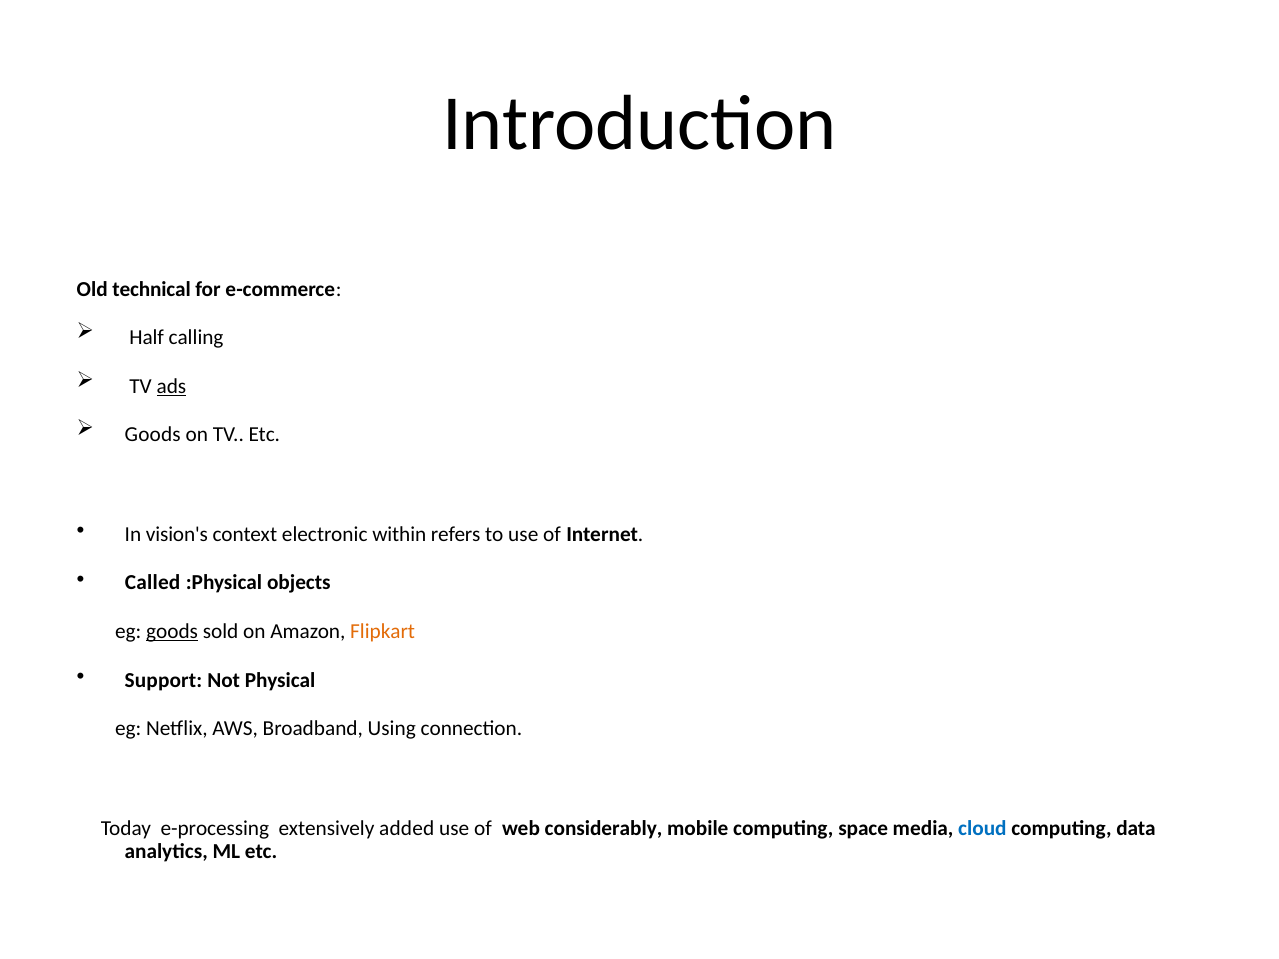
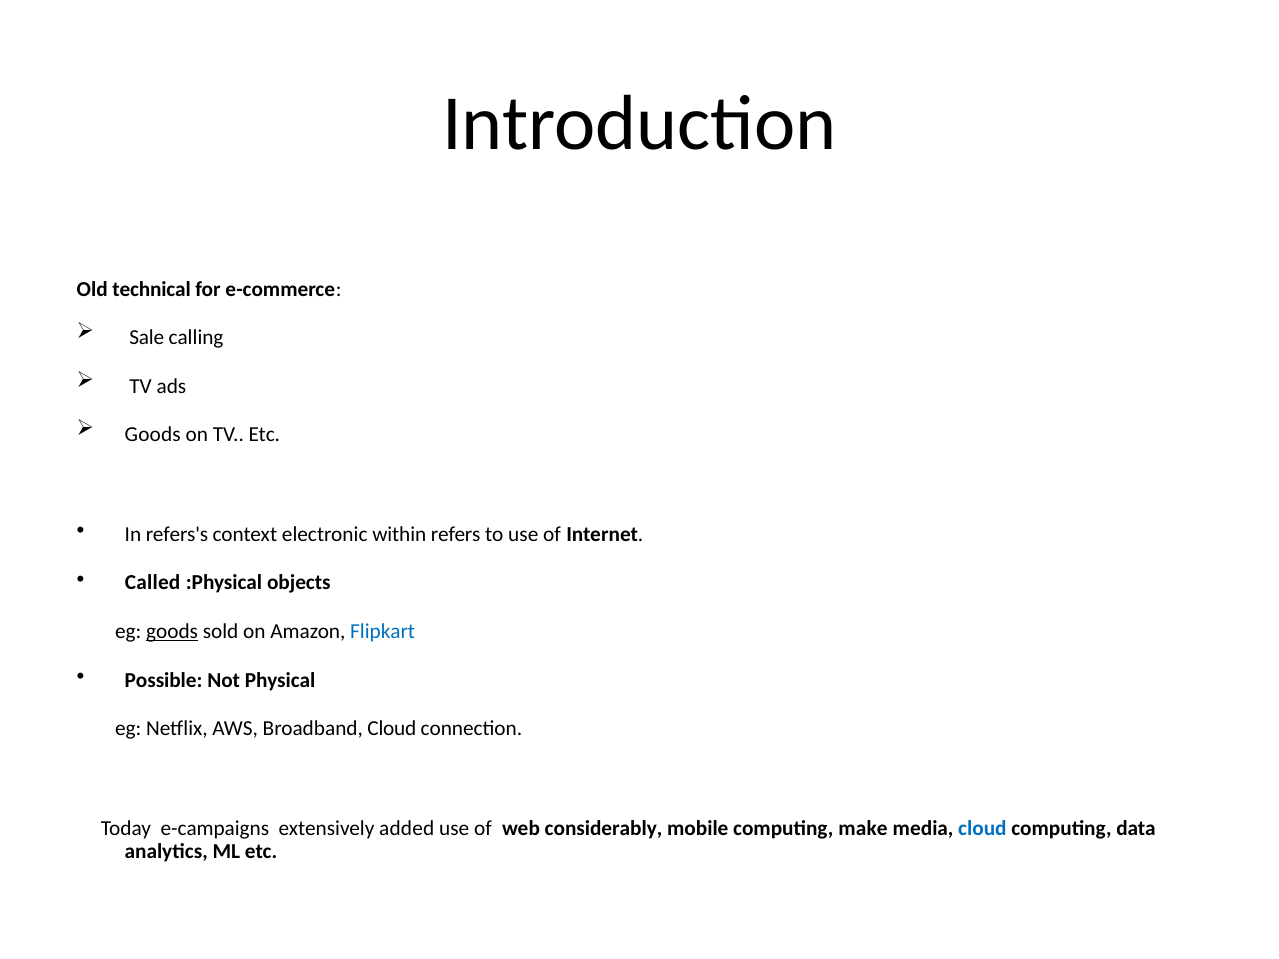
Half: Half -> Sale
ads underline: present -> none
vision's: vision's -> refers's
Flipkart colour: orange -> blue
Support: Support -> Possible
Broadband Using: Using -> Cloud
e-processing: e-processing -> e-campaigns
space: space -> make
